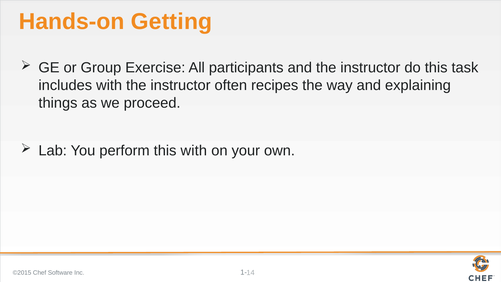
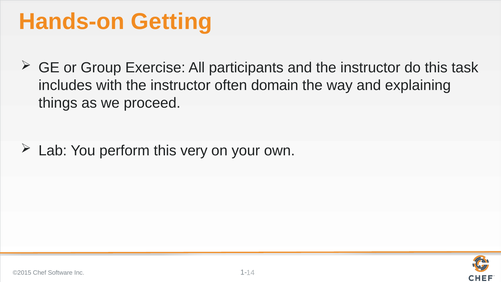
recipes: recipes -> domain
this with: with -> very
